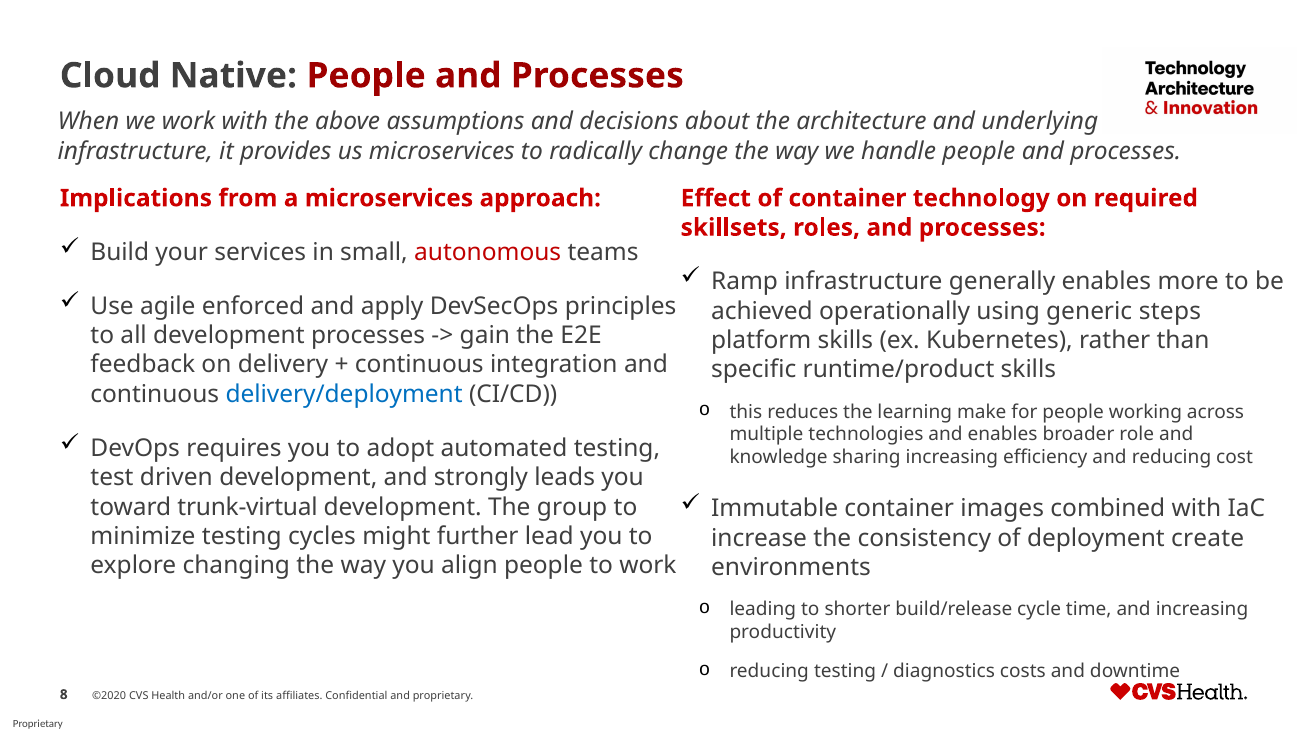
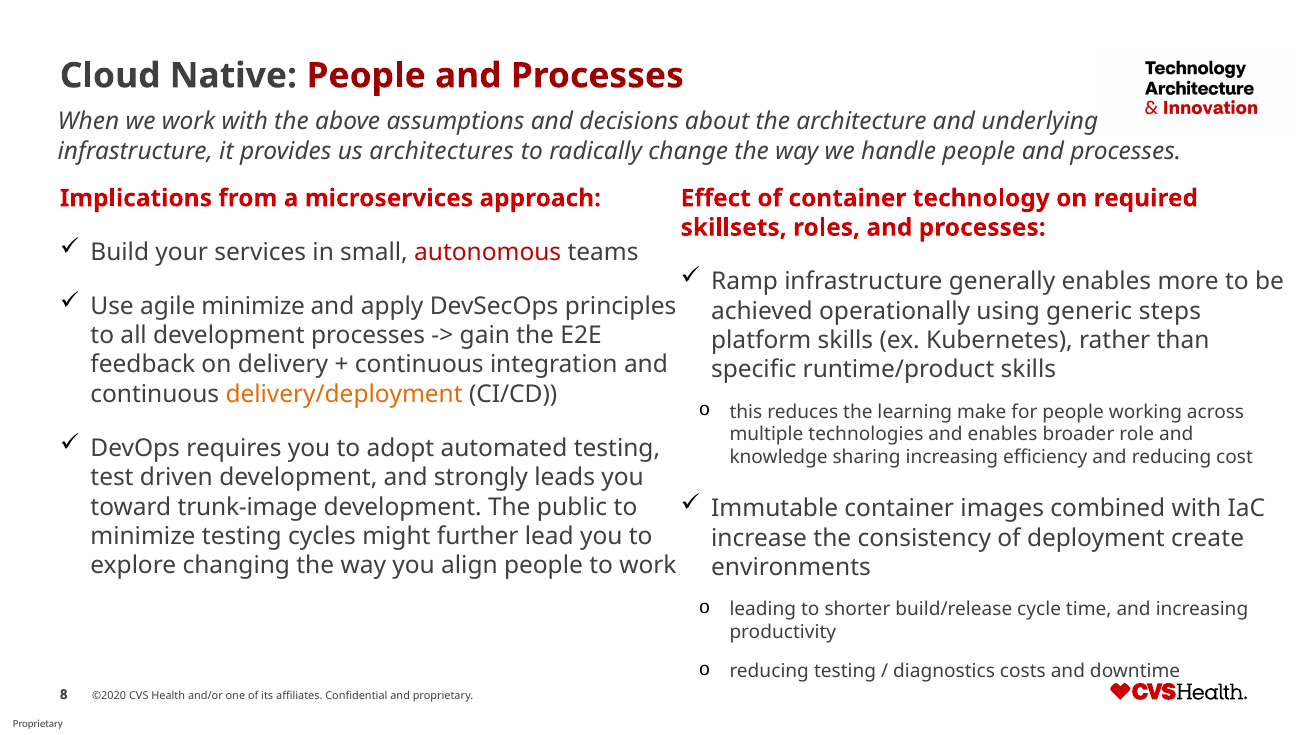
us microservices: microservices -> architectures
agile enforced: enforced -> minimize
delivery/deployment colour: blue -> orange
trunk-virtual: trunk-virtual -> trunk-image
group: group -> public
